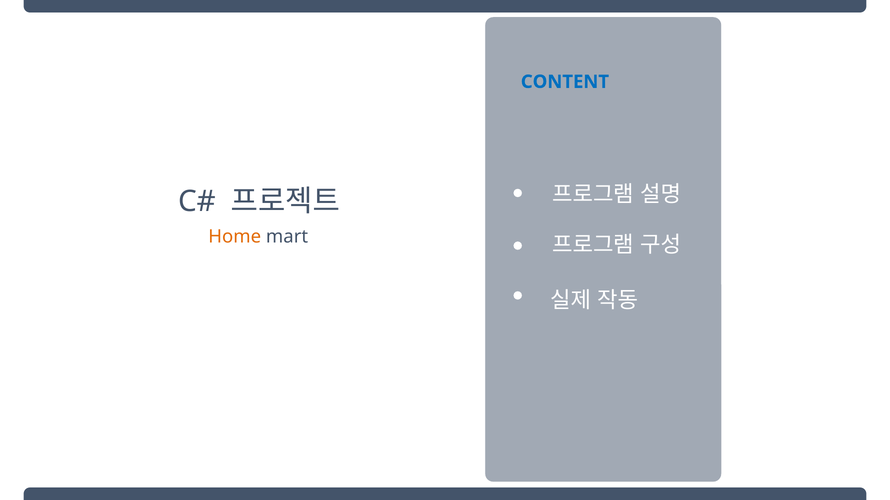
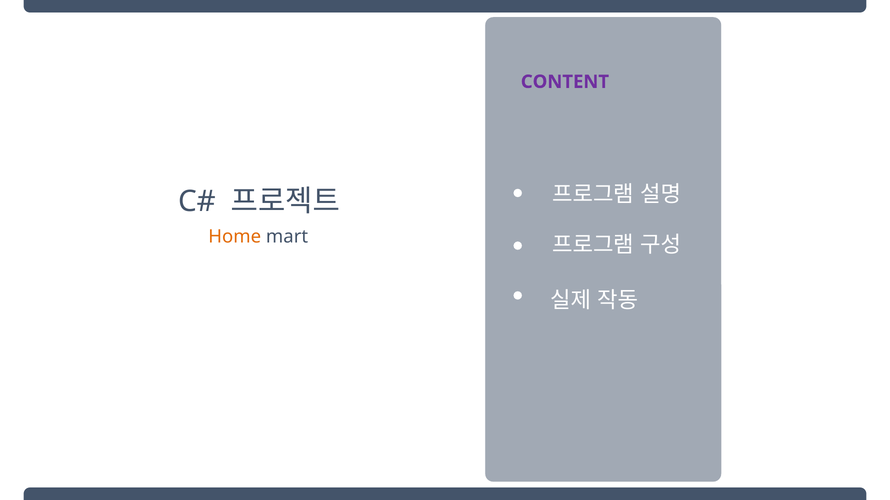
CONTENT colour: blue -> purple
